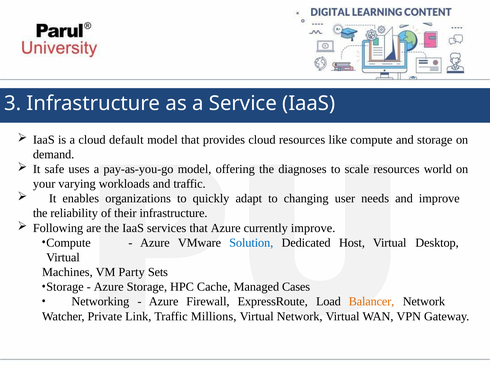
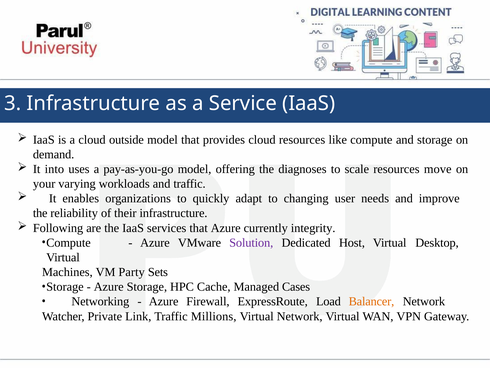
default: default -> outside
safe: safe -> into
world: world -> move
currently improve: improve -> integrity
Solution colour: blue -> purple
